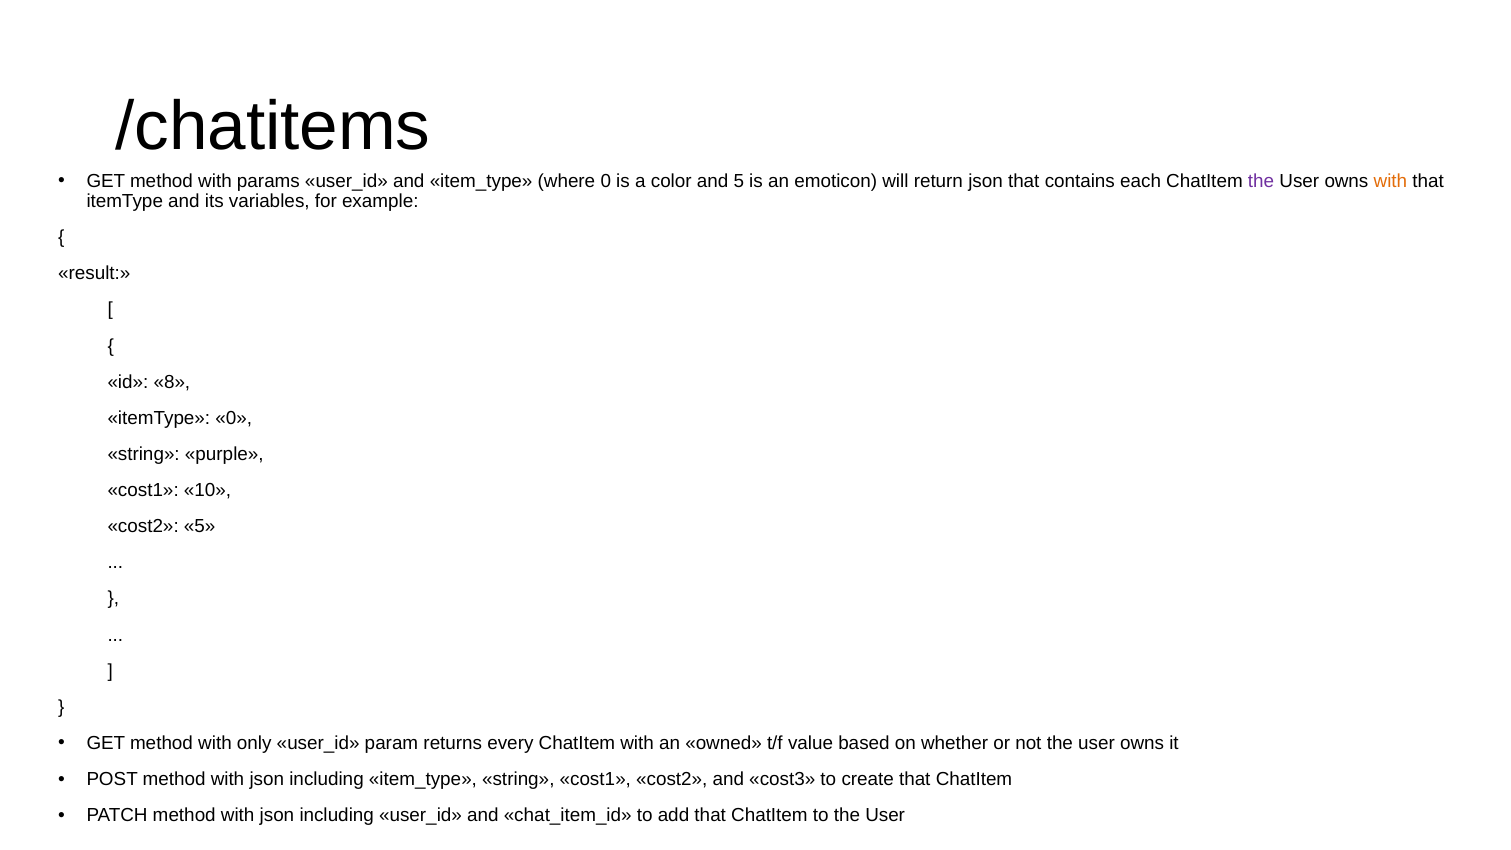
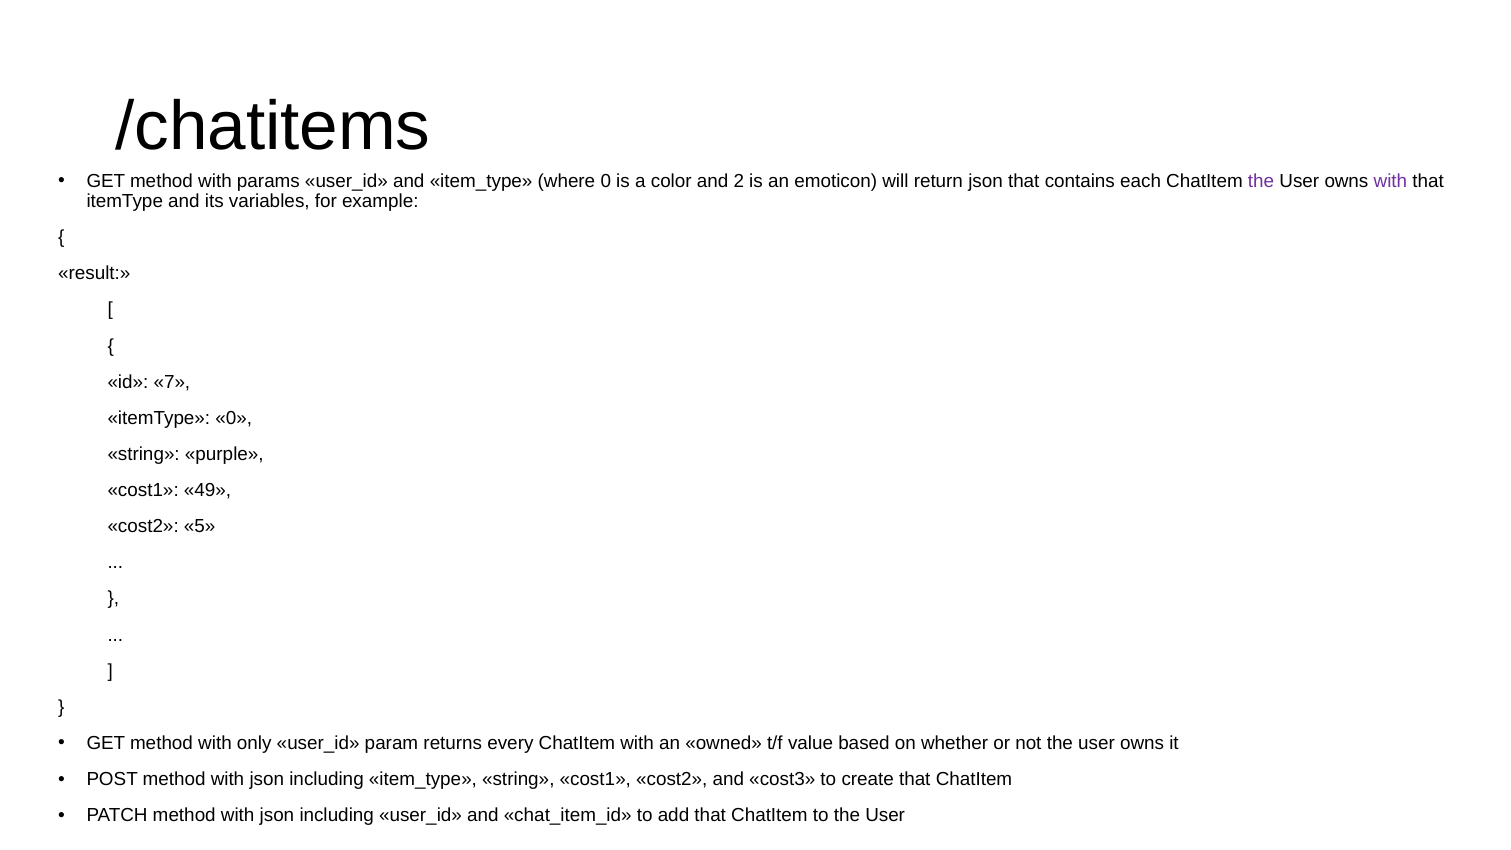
and 5: 5 -> 2
with at (1390, 181) colour: orange -> purple
8: 8 -> 7
10: 10 -> 49
